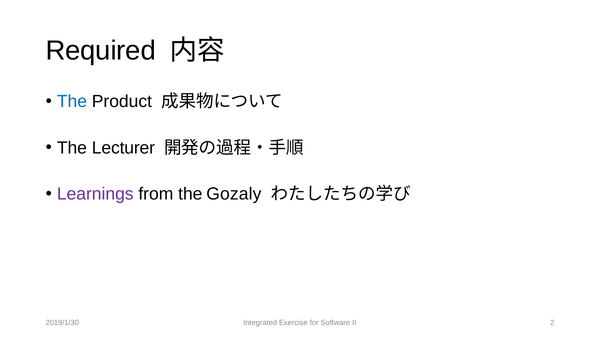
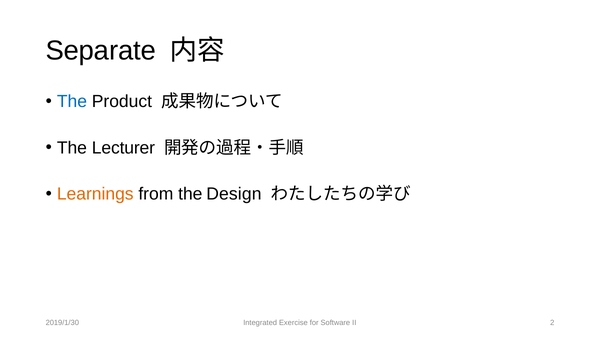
Required: Required -> Separate
Learnings colour: purple -> orange
Gozaly: Gozaly -> Design
